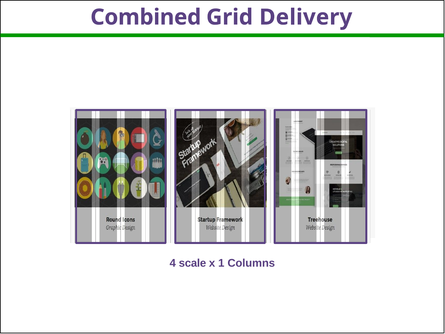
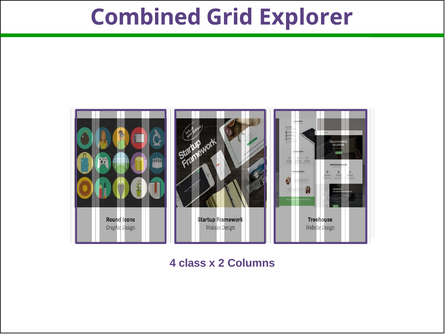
Delivery: Delivery -> Explorer
scale: scale -> class
1: 1 -> 2
